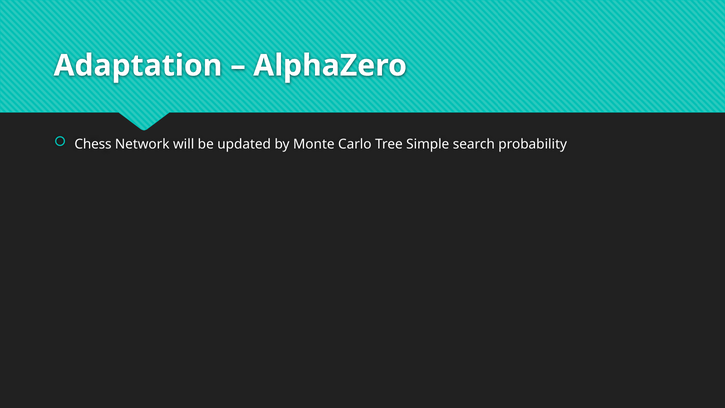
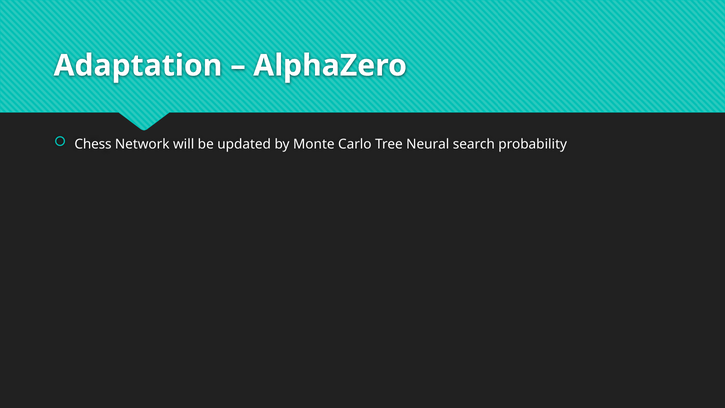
Simple: Simple -> Neural
